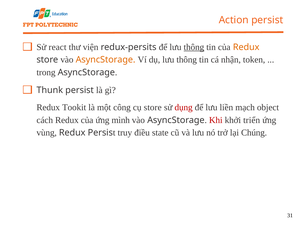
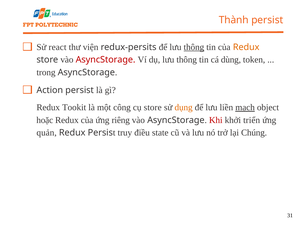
Action: Action -> Thành
AsyncStorage at (106, 60) colour: orange -> red
nhận: nhận -> dùng
Thunk: Thunk -> Action
dụng colour: red -> orange
mạch underline: none -> present
cách: cách -> hoặc
mình: mình -> riêng
vùng: vùng -> quản
